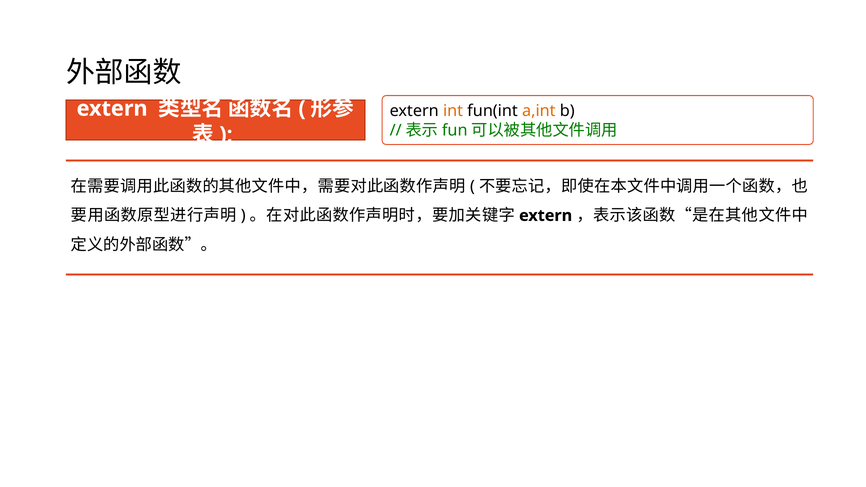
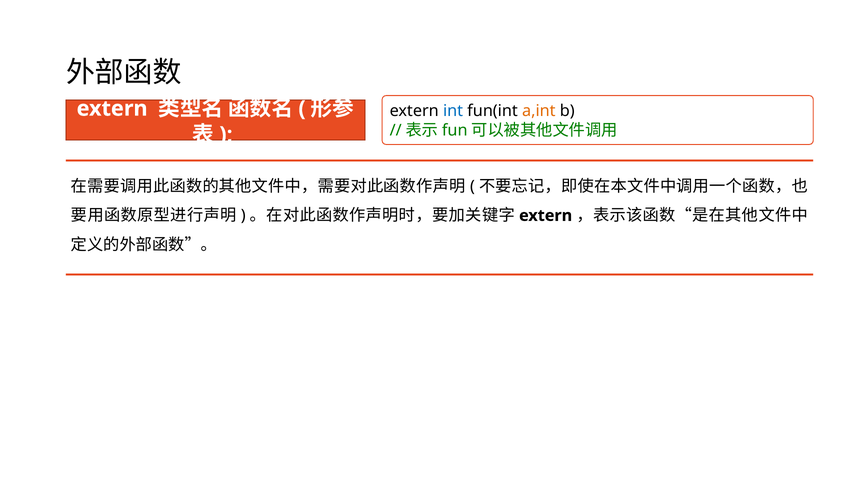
int colour: orange -> blue
